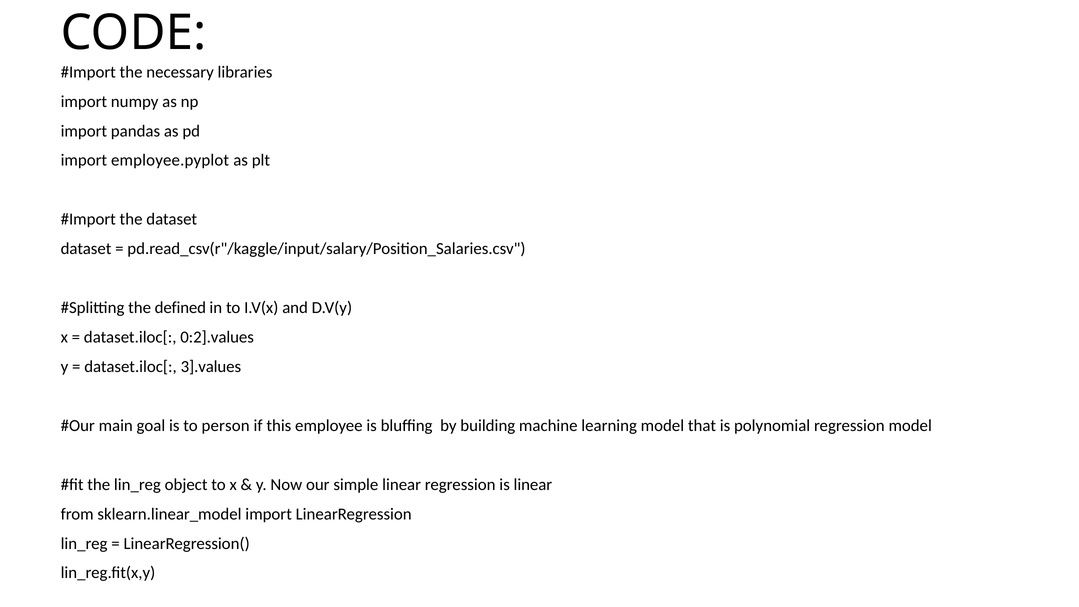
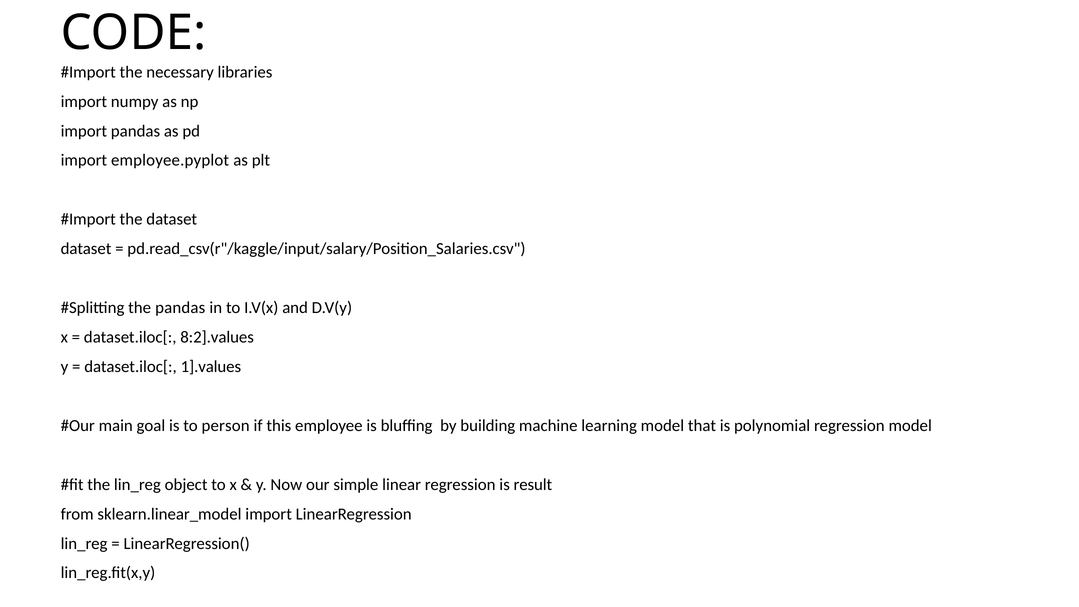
the defined: defined -> pandas
0:2].values: 0:2].values -> 8:2].values
3].values: 3].values -> 1].values
is linear: linear -> result
